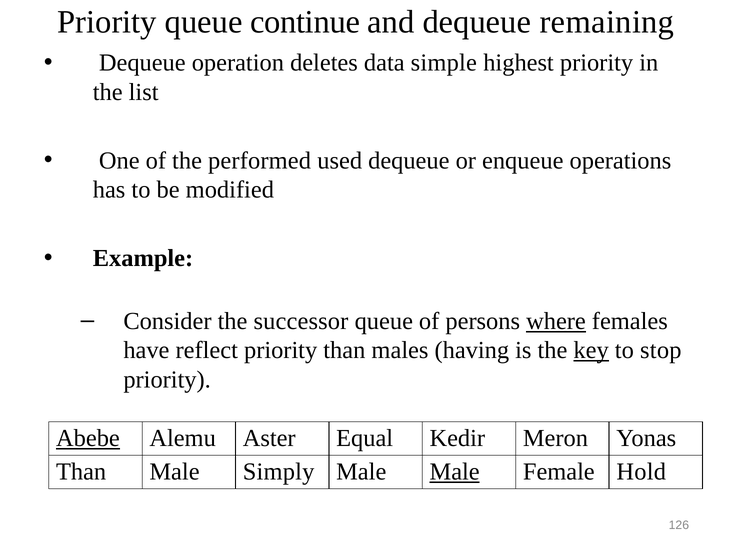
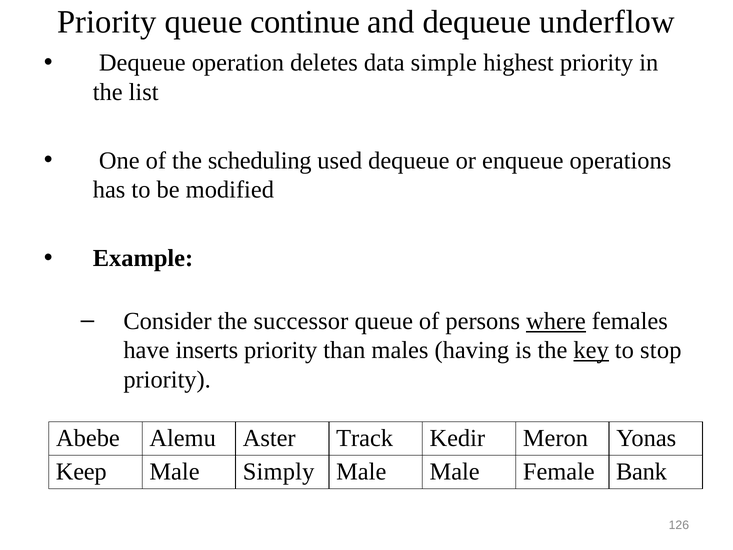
remaining: remaining -> underflow
performed: performed -> scheduling
reflect: reflect -> inserts
Abebe underline: present -> none
Equal: Equal -> Track
Than at (81, 471): Than -> Keep
Male at (455, 471) underline: present -> none
Hold: Hold -> Bank
